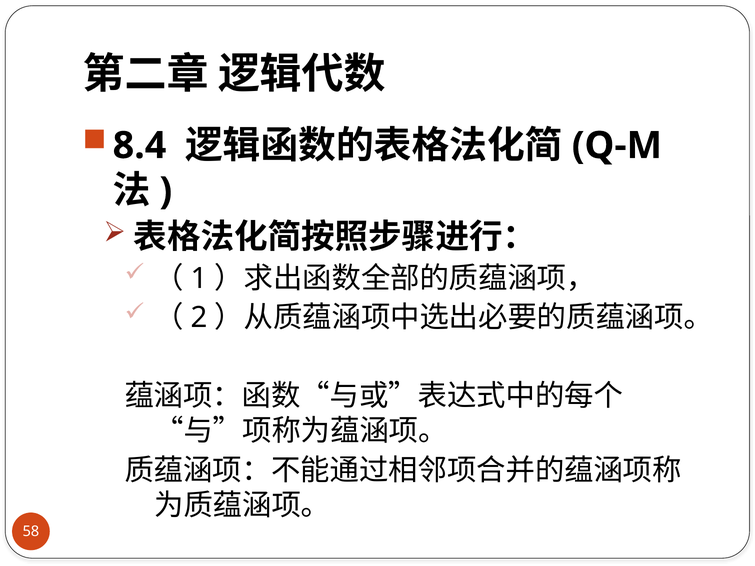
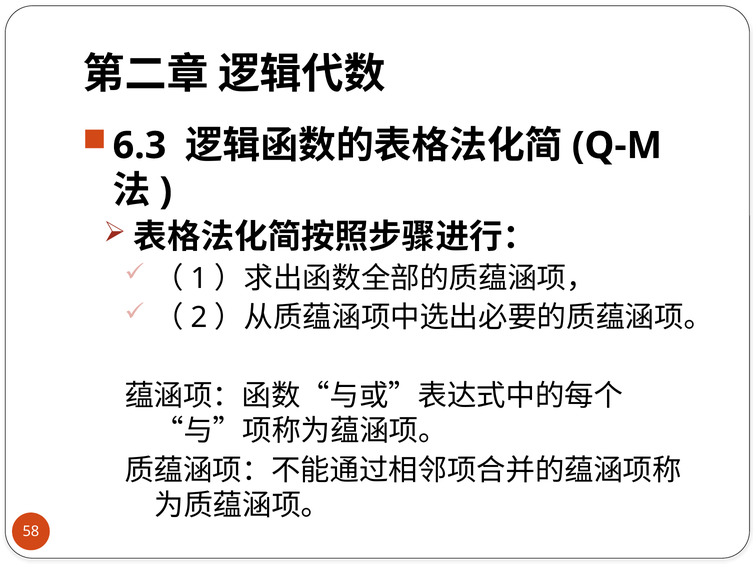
8.4: 8.4 -> 6.3
